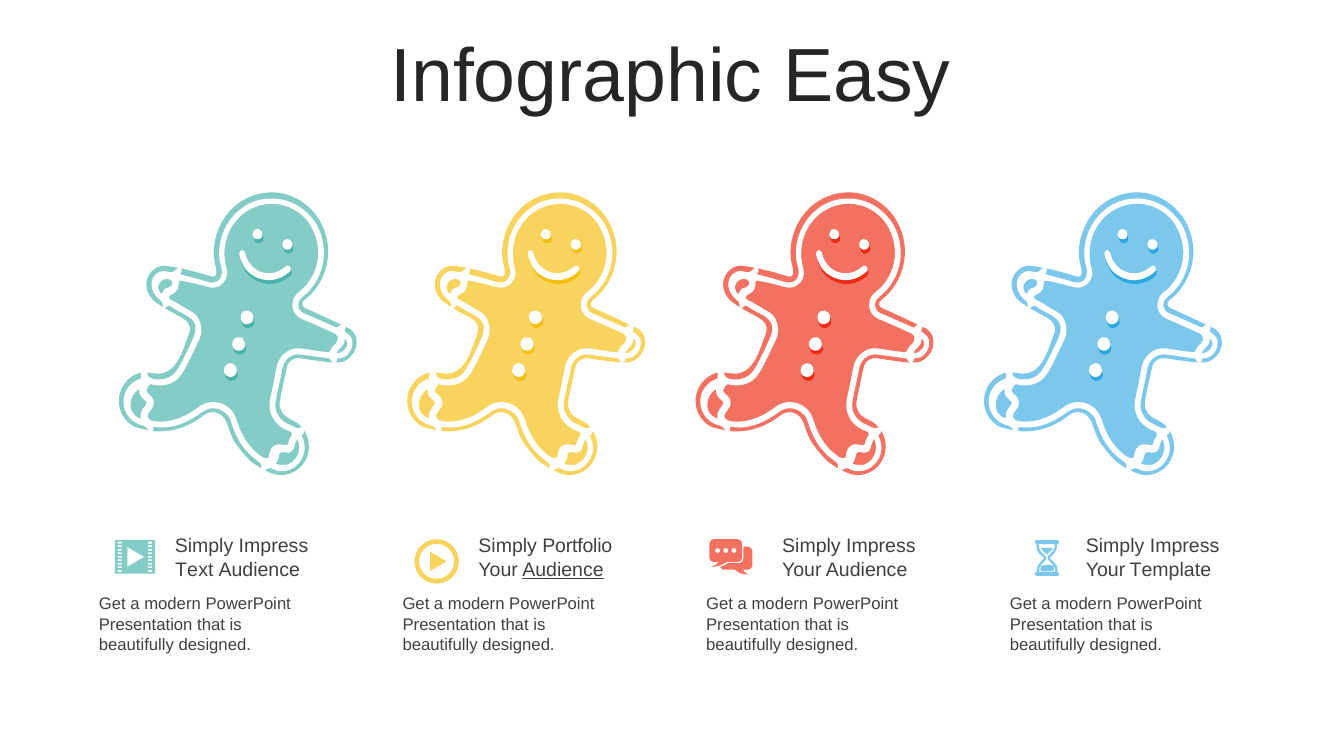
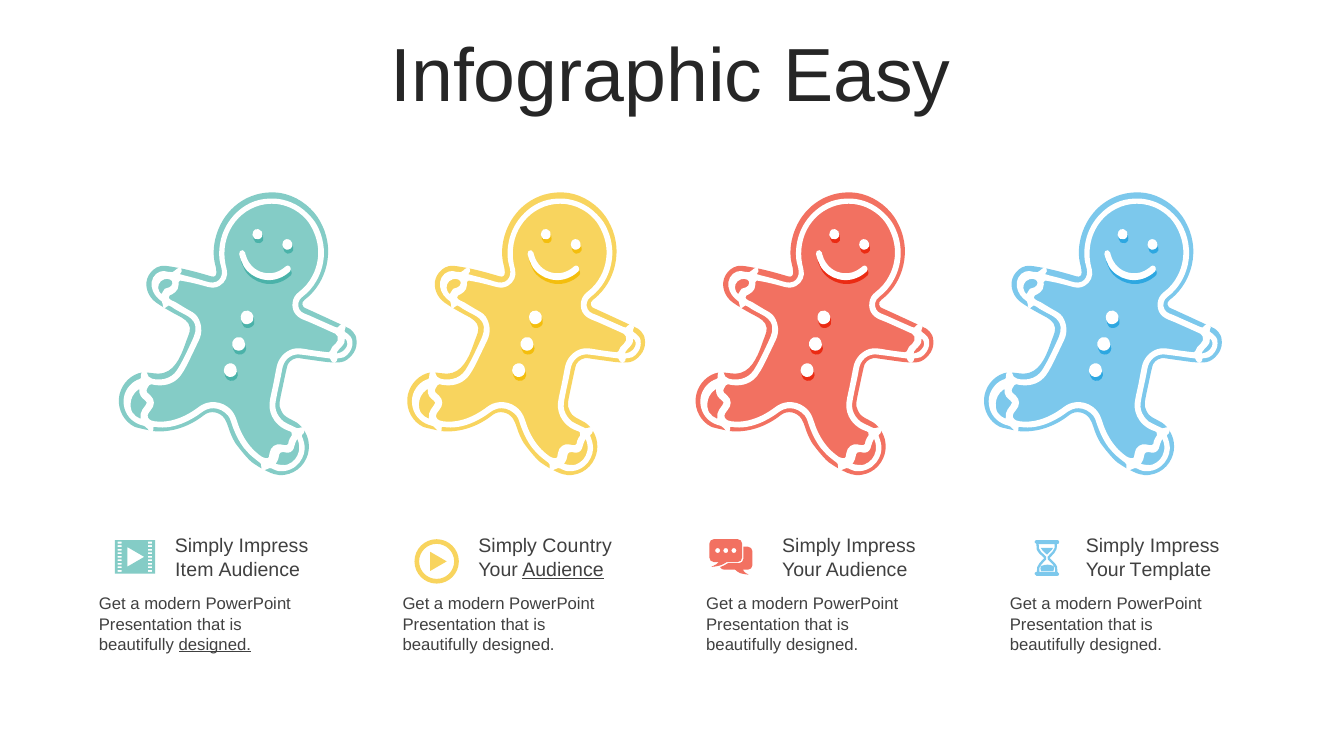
Portfolio: Portfolio -> Country
Text: Text -> Item
designed at (215, 644) underline: none -> present
